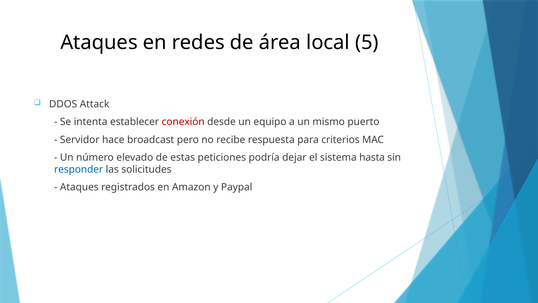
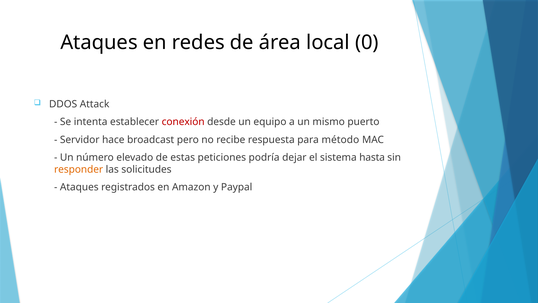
5: 5 -> 0
criterios: criterios -> método
responder colour: blue -> orange
